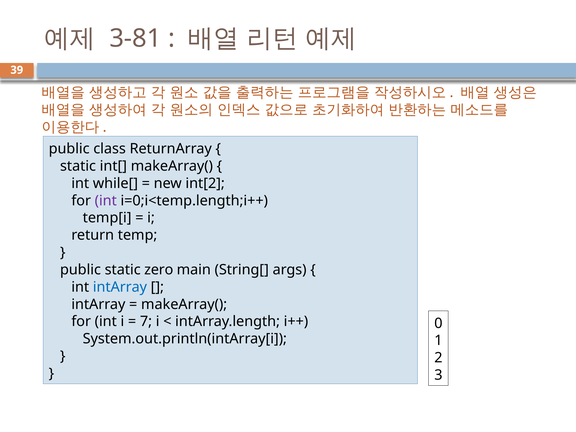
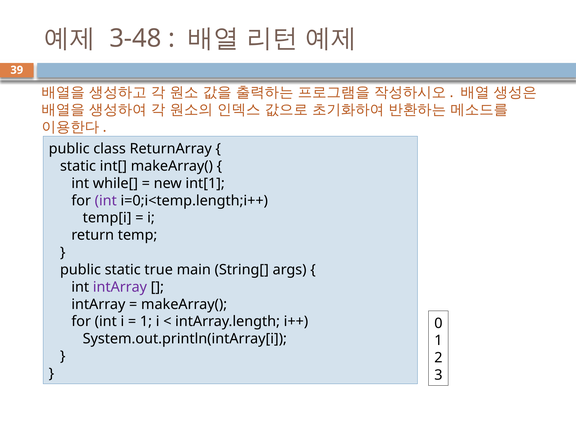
3-81: 3-81 -> 3-48
int[2: int[2 -> int[1
zero: zero -> true
intArray at (120, 287) colour: blue -> purple
7 at (146, 322): 7 -> 1
